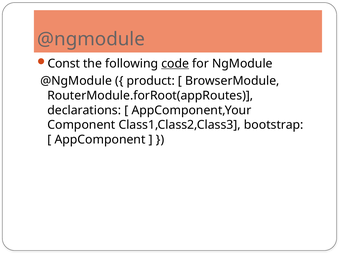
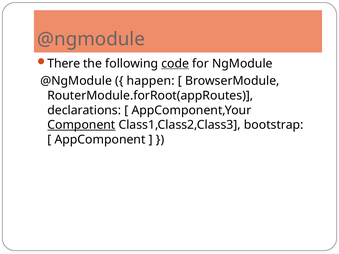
Const: Const -> There
product: product -> happen
Component underline: none -> present
